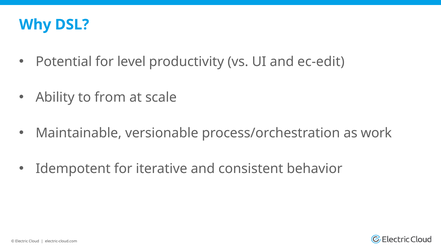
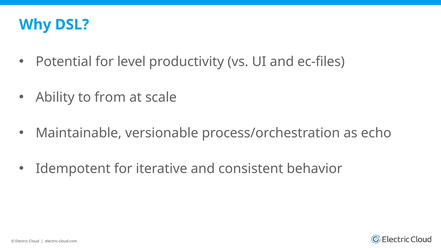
ec-edit: ec-edit -> ec-files
work: work -> echo
